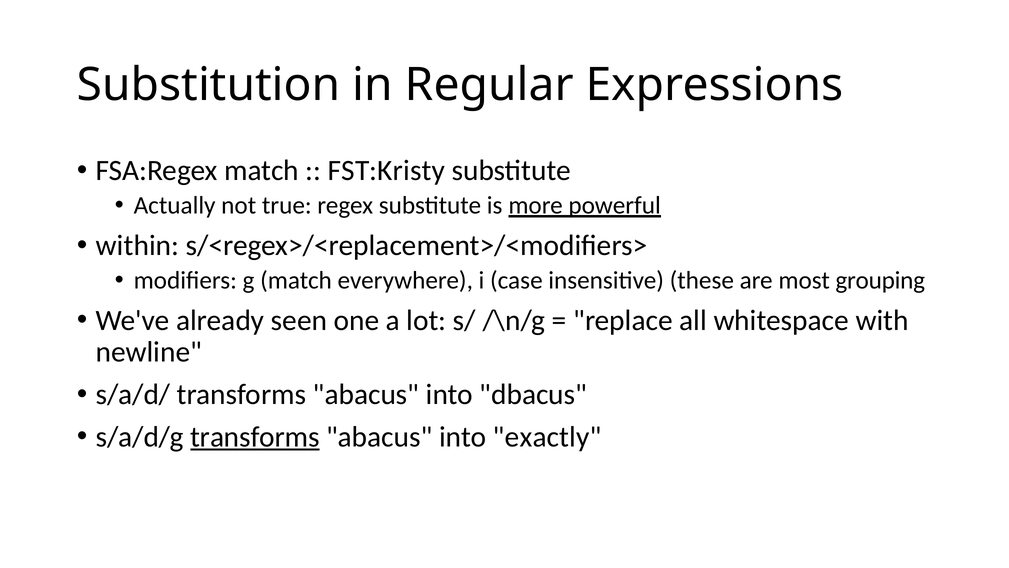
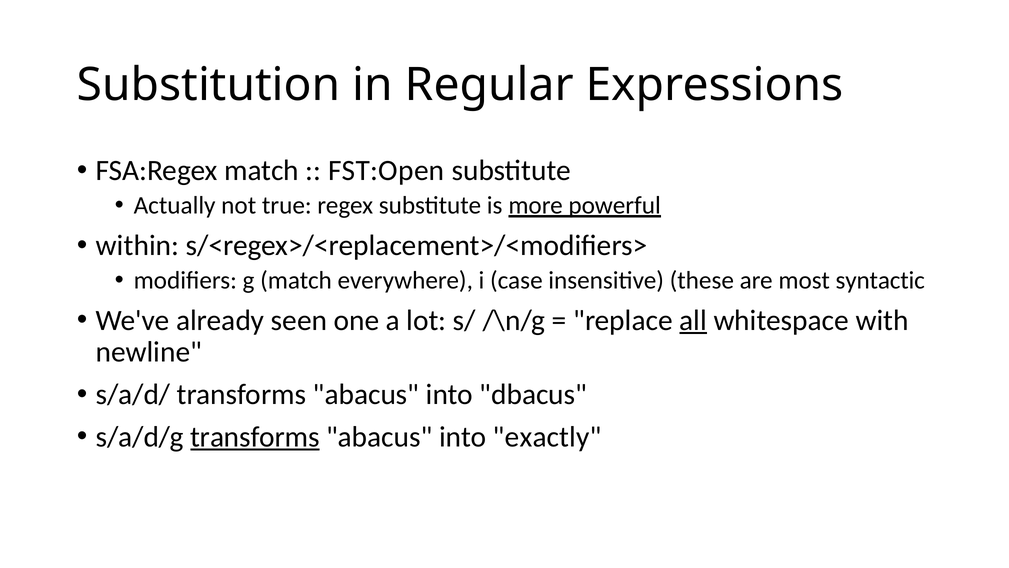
FST:Kristy: FST:Kristy -> FST:Open
grouping: grouping -> syntactic
all underline: none -> present
